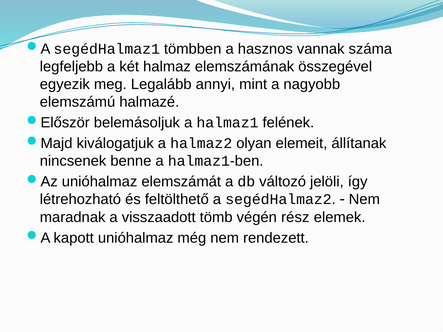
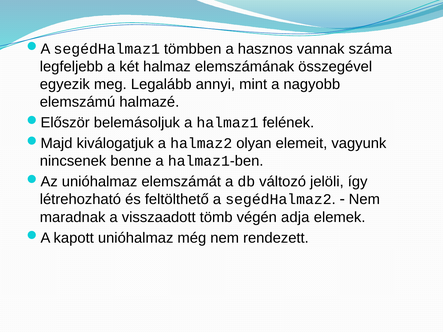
állítanak: állítanak -> vagyunk
rész: rész -> adja
